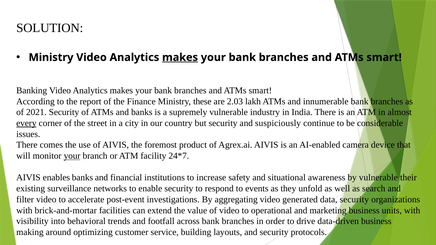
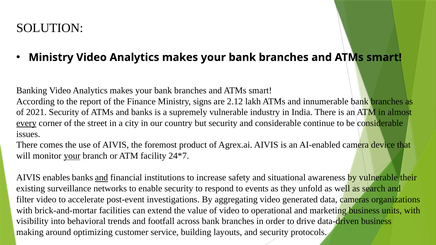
makes at (180, 57) underline: present -> none
these: these -> signs
2.03: 2.03 -> 2.12
and suspiciously: suspiciously -> considerable
and at (101, 178) underline: none -> present
data security: security -> cameras
